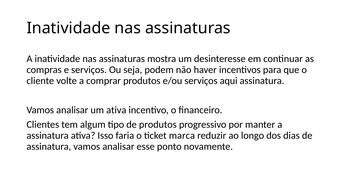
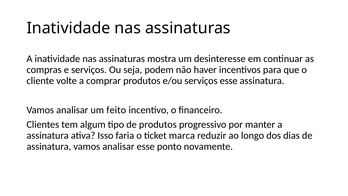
serviços aqui: aqui -> esse
um ativa: ativa -> feito
